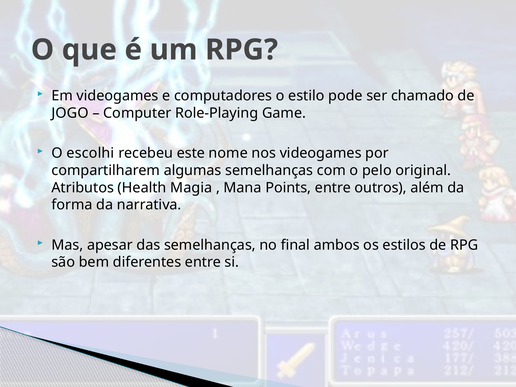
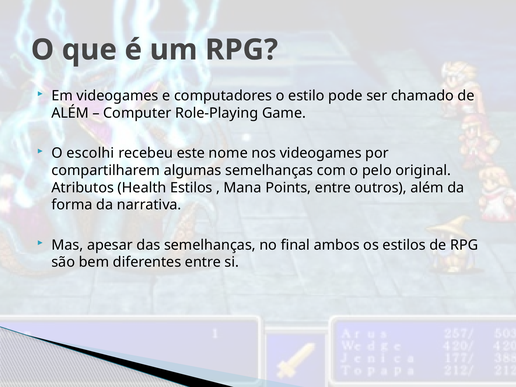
JOGO at (70, 113): JOGO -> ALÉM
Health Magia: Magia -> Estilos
